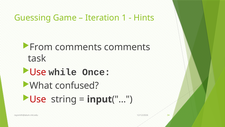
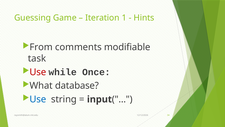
comments comments: comments -> modifiable
confused: confused -> database
Use at (38, 99) colour: red -> blue
